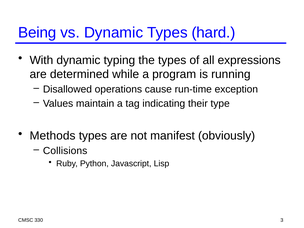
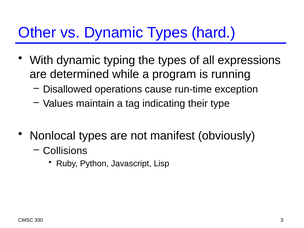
Being: Being -> Other
Methods: Methods -> Nonlocal
